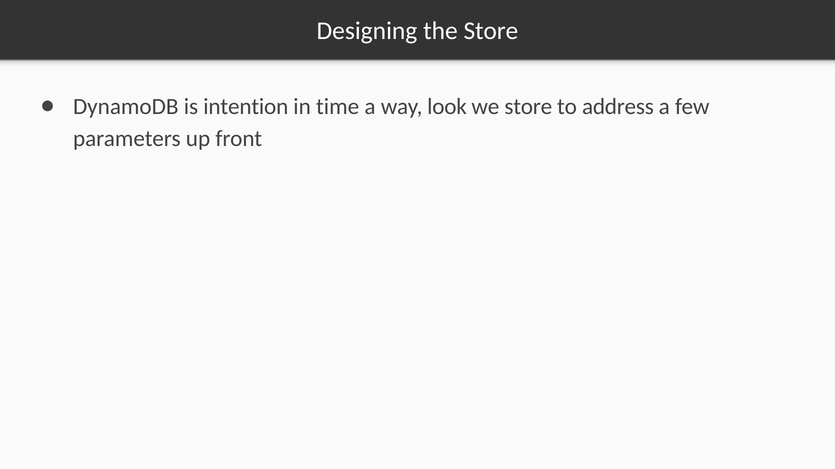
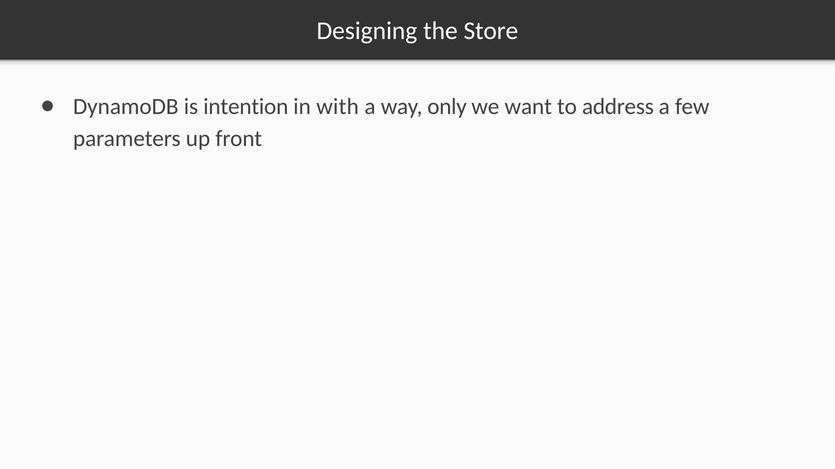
time: time -> with
look: look -> only
we store: store -> want
